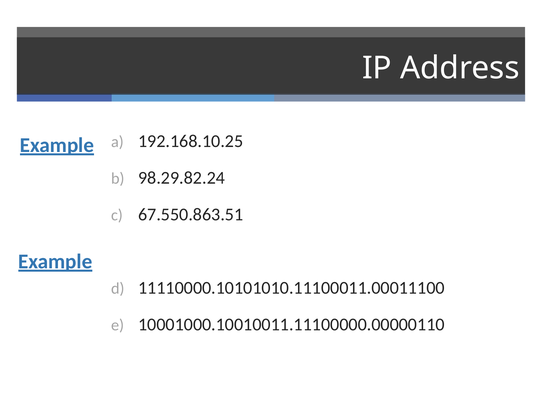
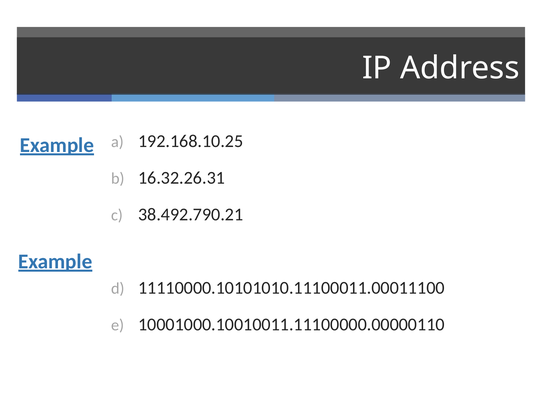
98.29.82.24: 98.29.82.24 -> 16.32.26.31
67.550.863.51: 67.550.863.51 -> 38.492.790.21
